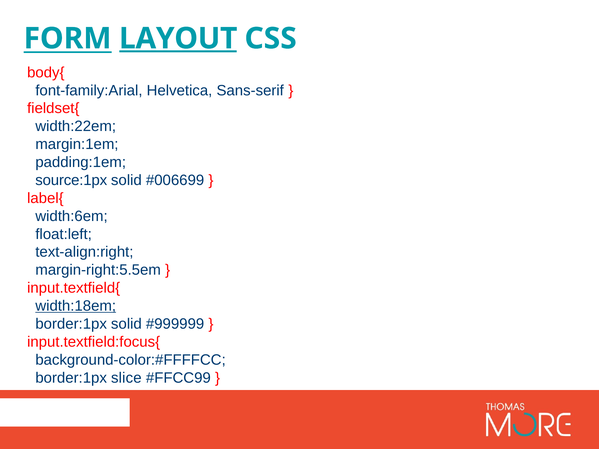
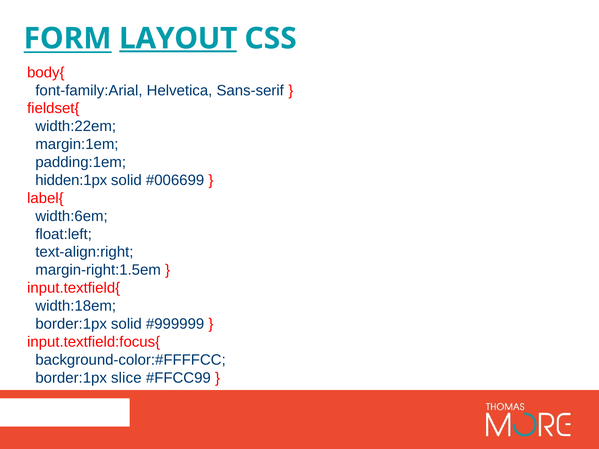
source:1px: source:1px -> hidden:1px
margin-right:5.5em: margin-right:5.5em -> margin-right:1.5em
width:18em underline: present -> none
